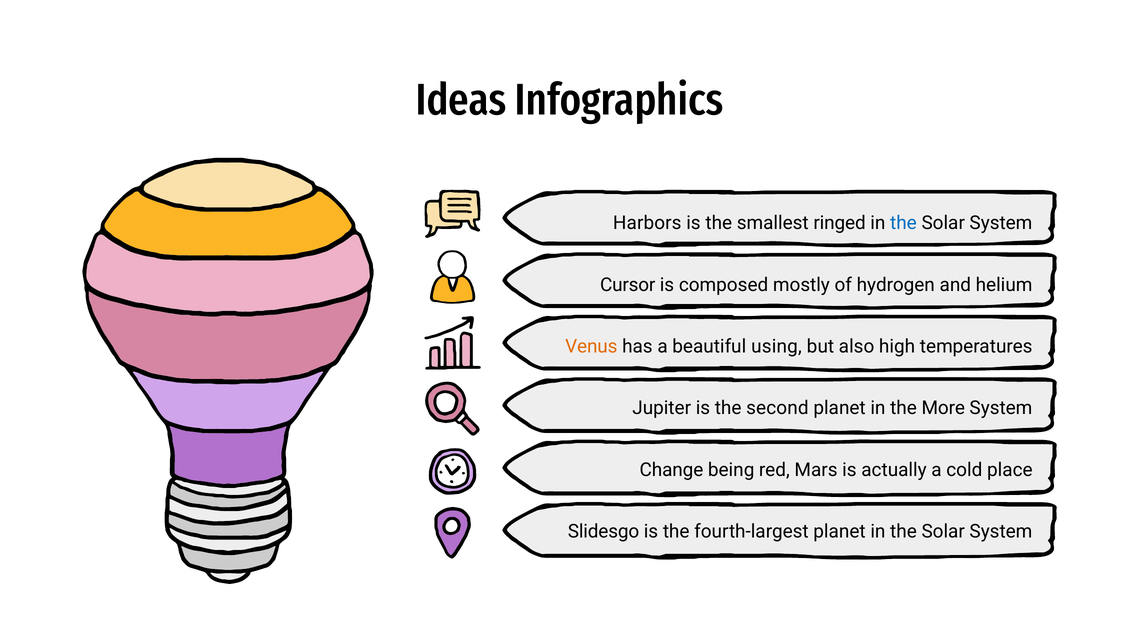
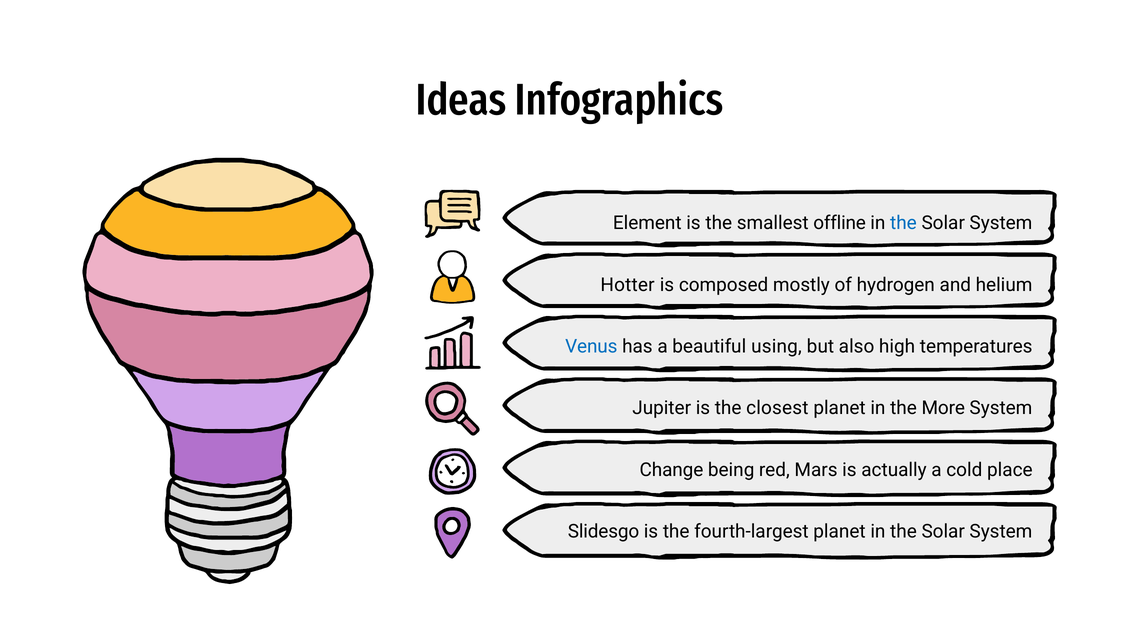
Harbors: Harbors -> Element
ringed: ringed -> offline
Cursor: Cursor -> Hotter
Venus colour: orange -> blue
second: second -> closest
